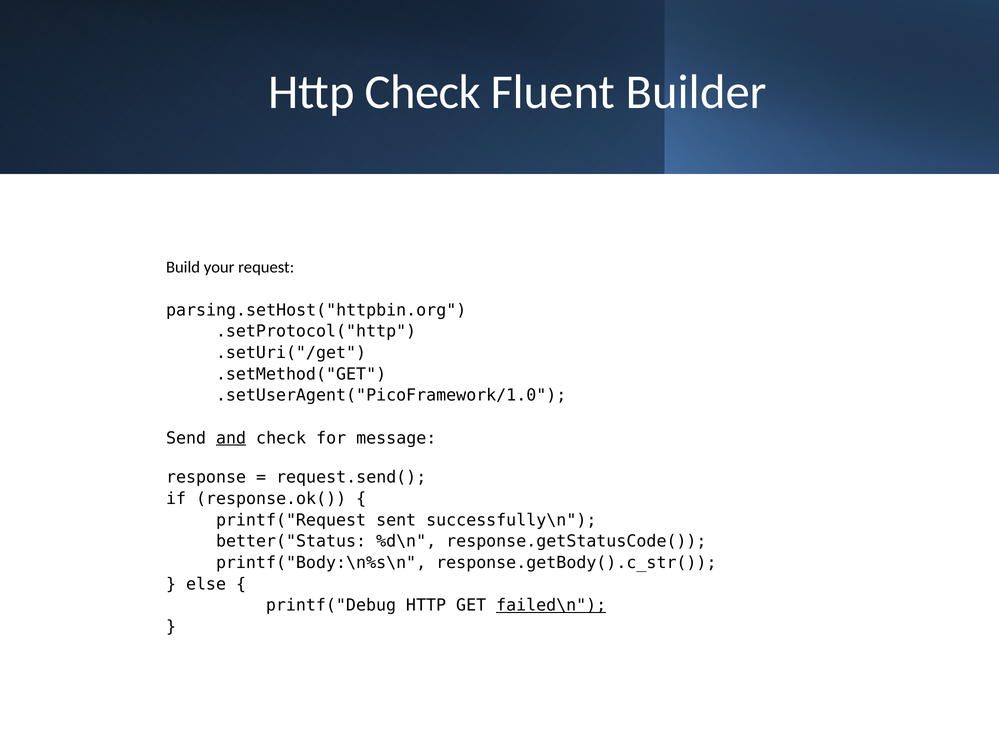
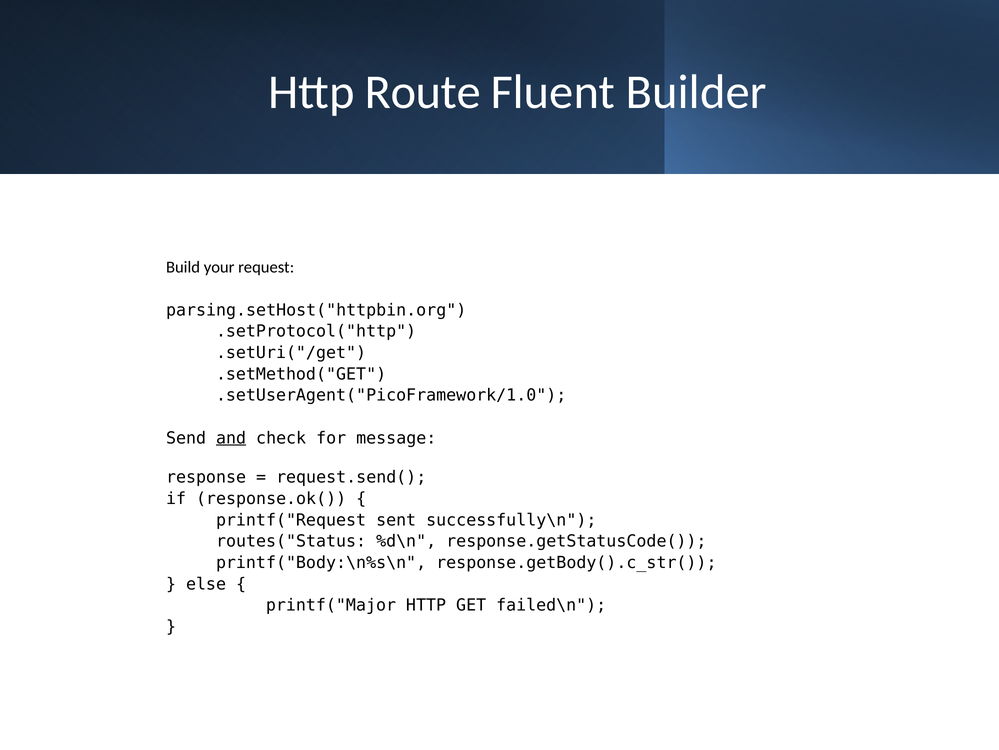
Http Check: Check -> Route
better("Status: better("Status -> routes("Status
printf("Debug: printf("Debug -> printf("Major
failed\n underline: present -> none
